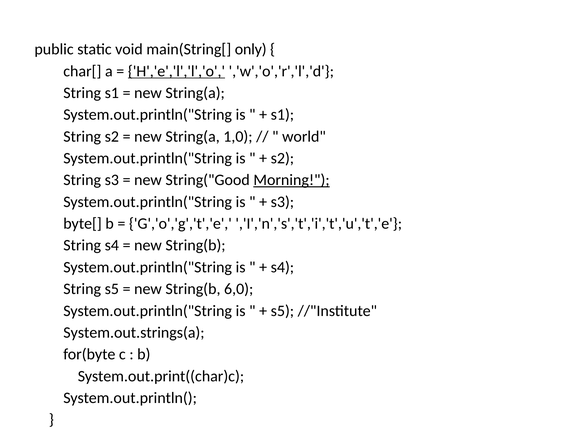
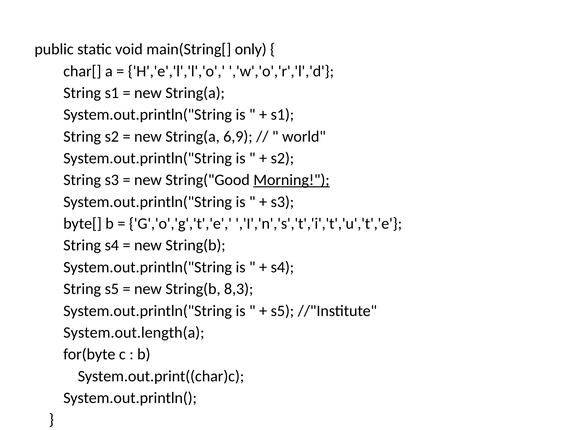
H','e','l','l','o underline: present -> none
1,0: 1,0 -> 6,9
6,0: 6,0 -> 8,3
System.out.strings(a: System.out.strings(a -> System.out.length(a
